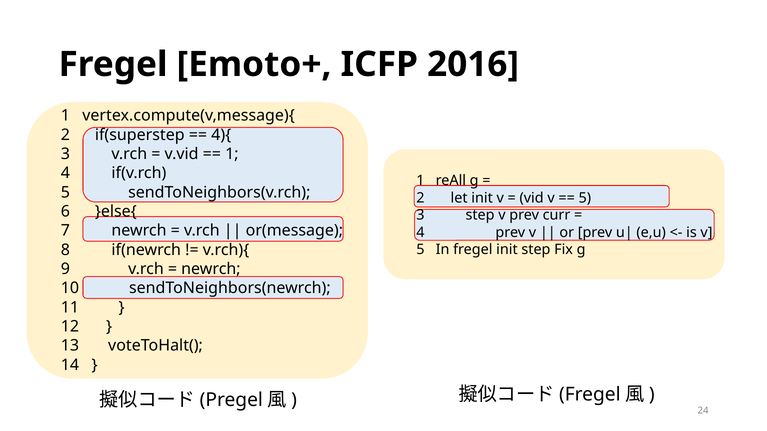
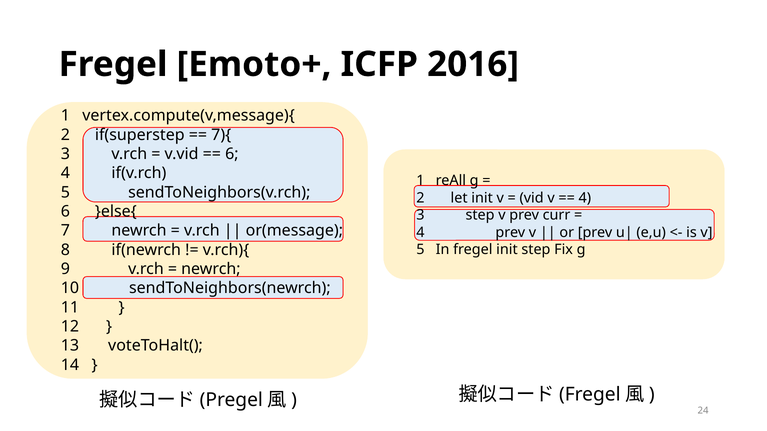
4){: 4){ -> 7){
1 at (232, 154): 1 -> 6
5 at (585, 198): 5 -> 4
